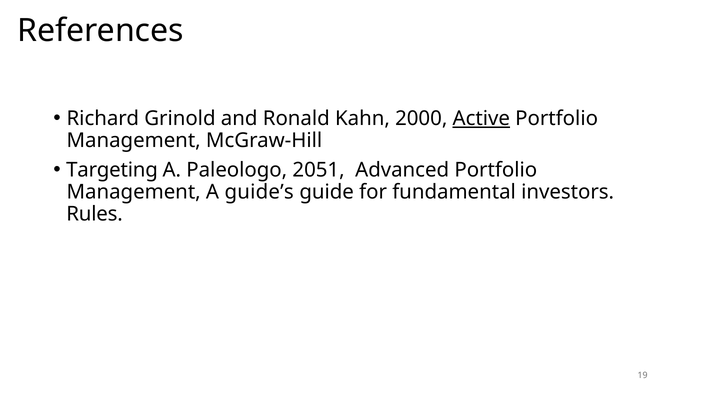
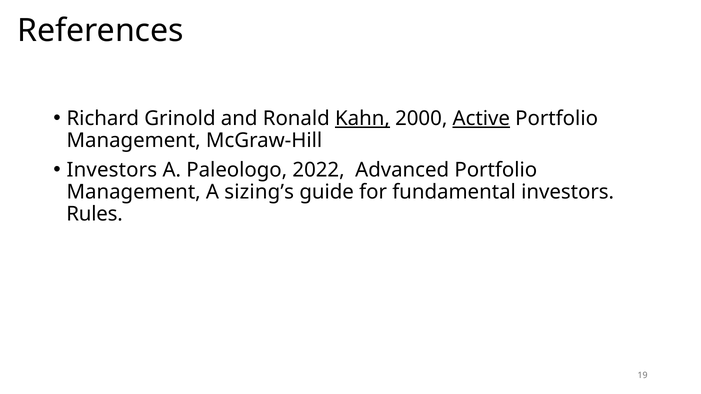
Kahn underline: none -> present
Targeting at (112, 170): Targeting -> Investors
2051: 2051 -> 2022
guide’s: guide’s -> sizing’s
